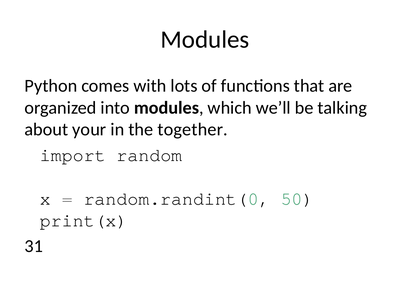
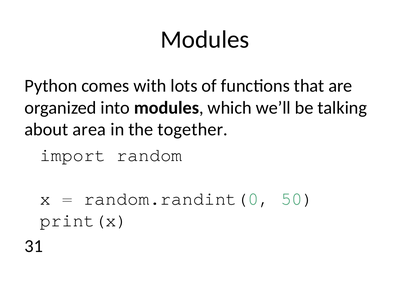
your: your -> area
